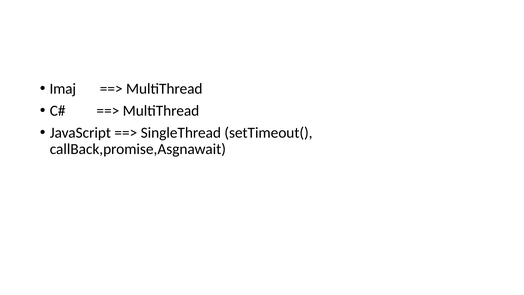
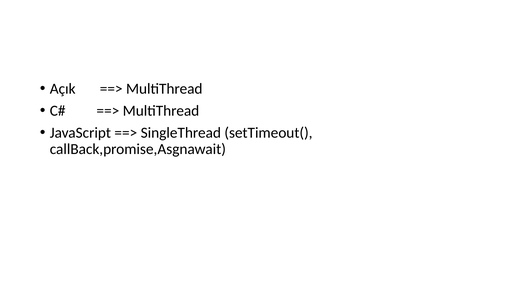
Imaj: Imaj -> Açık
